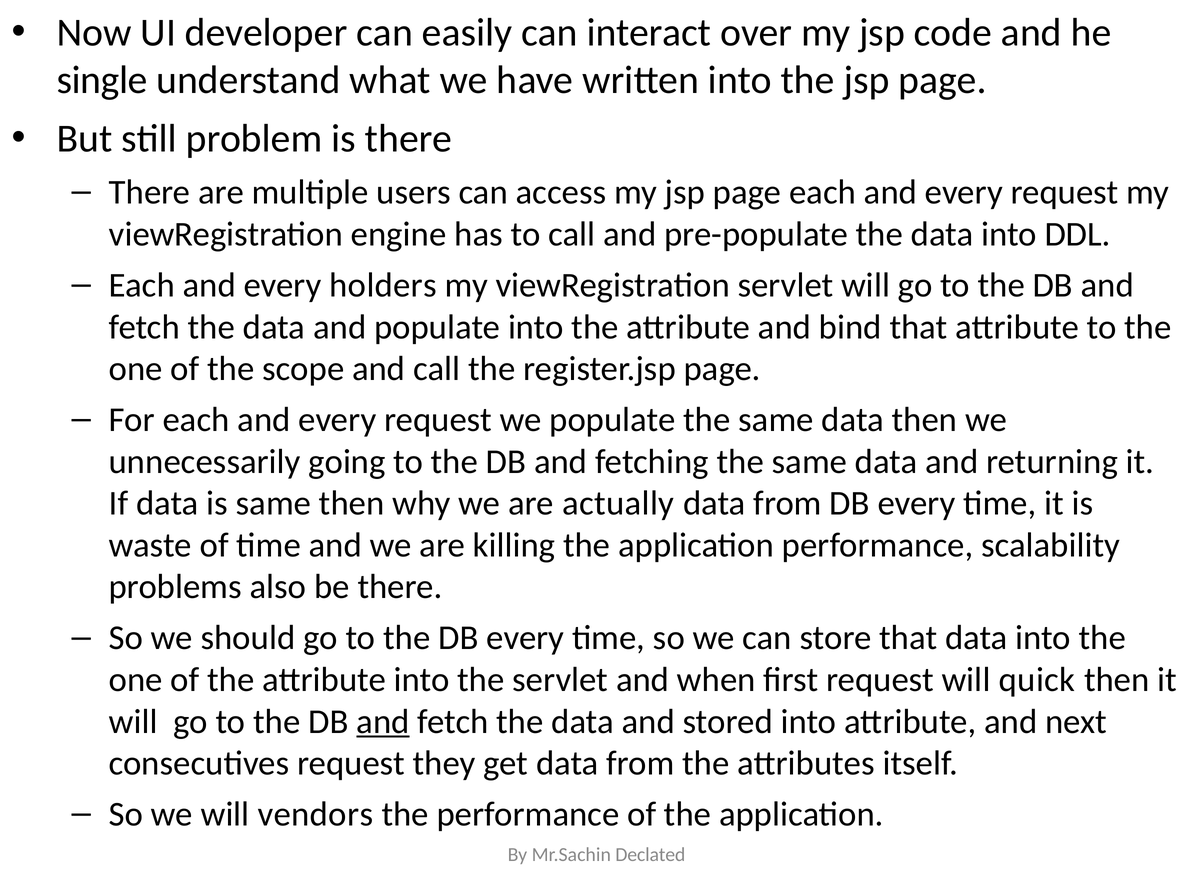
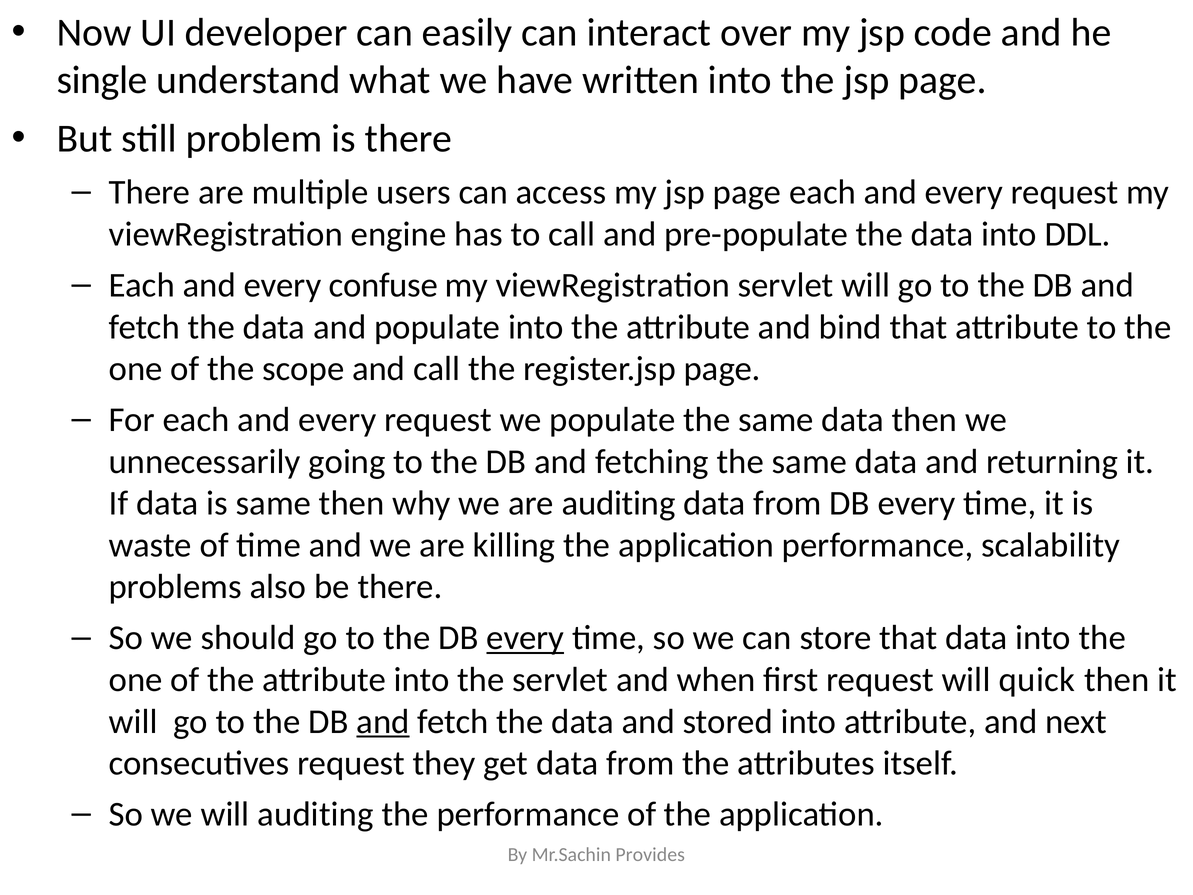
holders: holders -> confuse
are actually: actually -> auditing
every at (525, 638) underline: none -> present
will vendors: vendors -> auditing
Declated: Declated -> Provides
